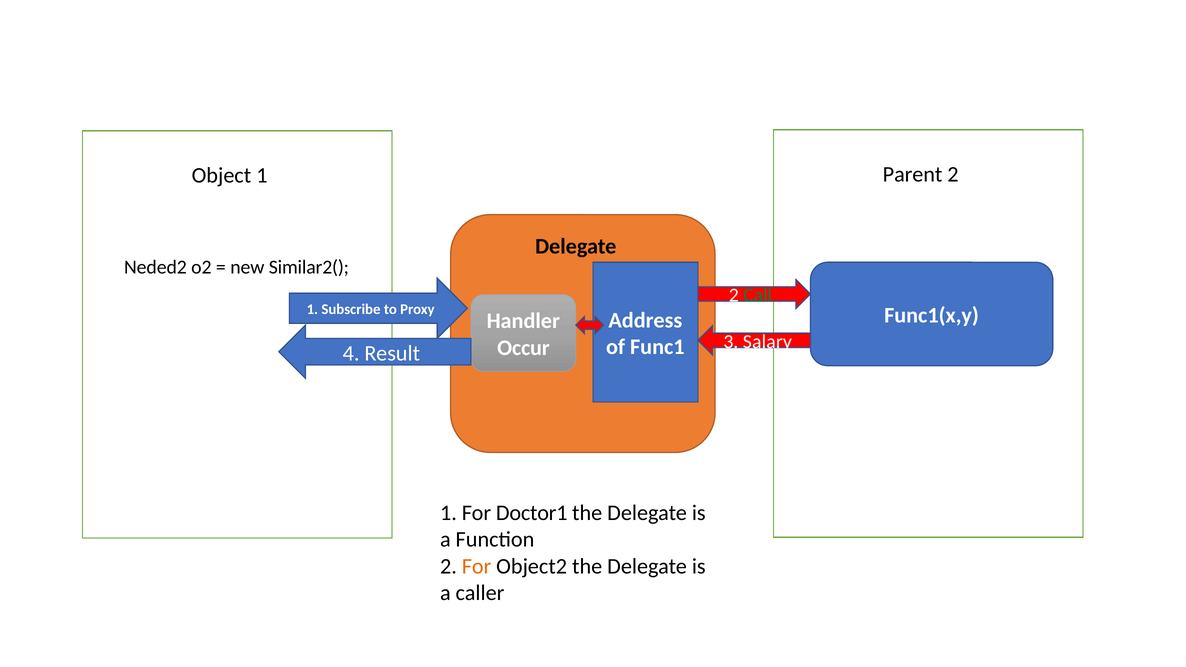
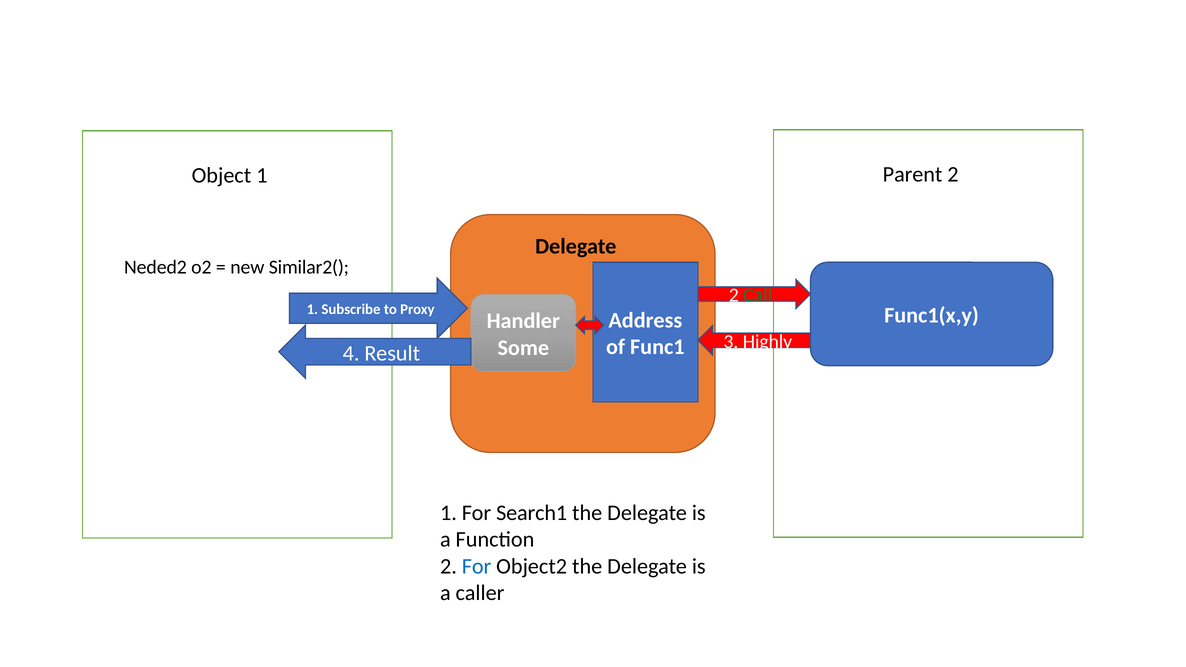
Salary: Salary -> Highly
Occur: Occur -> Some
Doctor1: Doctor1 -> Search1
For at (477, 566) colour: orange -> blue
